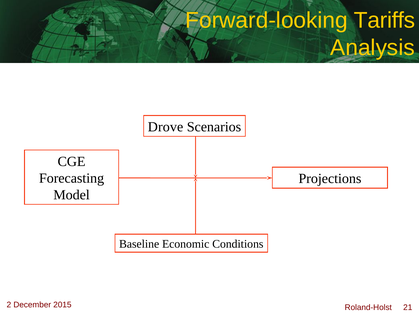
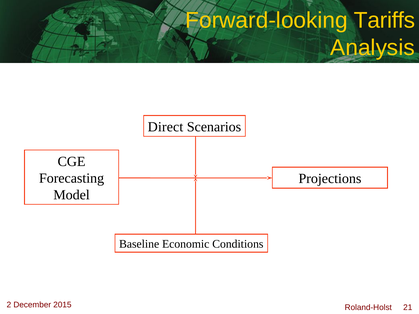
Drove: Drove -> Direct
